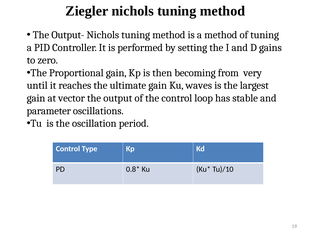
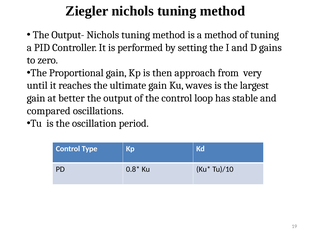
becoming: becoming -> approach
vector: vector -> better
parameter: parameter -> compared
